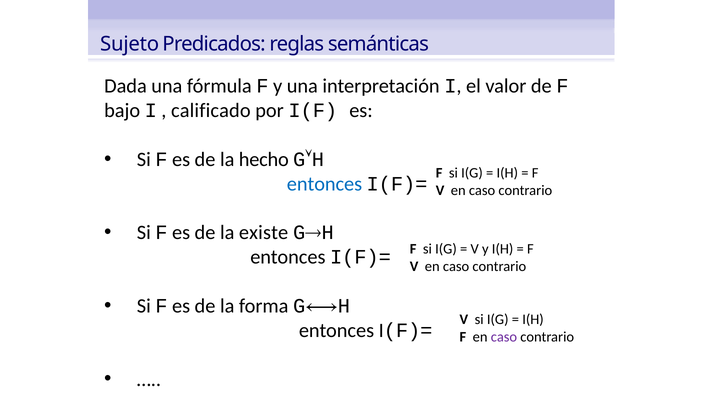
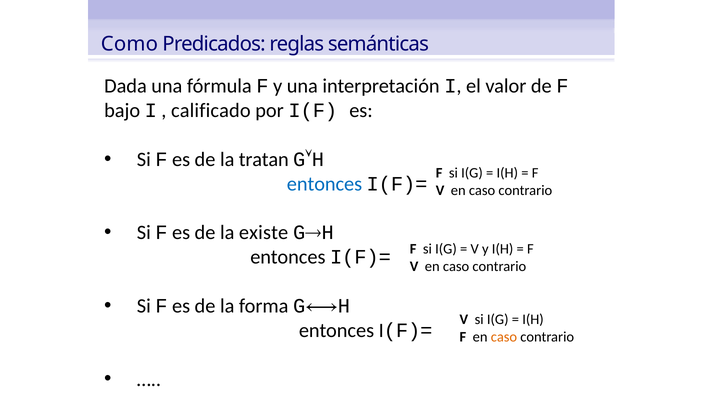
Sujeto: Sujeto -> Como
hecho: hecho -> tratan
caso at (504, 337) colour: purple -> orange
